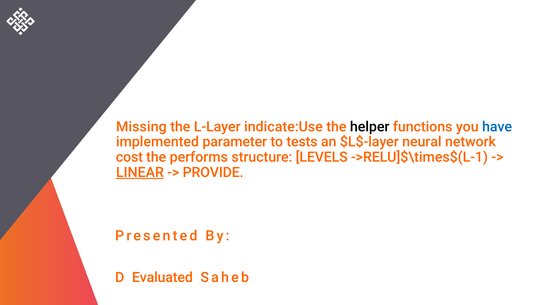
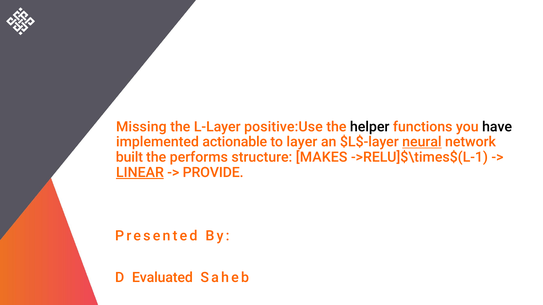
indicate:Use: indicate:Use -> positive:Use
have colour: blue -> black
parameter: parameter -> actionable
tests: tests -> layer
neural underline: none -> present
cost: cost -> built
LEVELS: LEVELS -> MAKES
